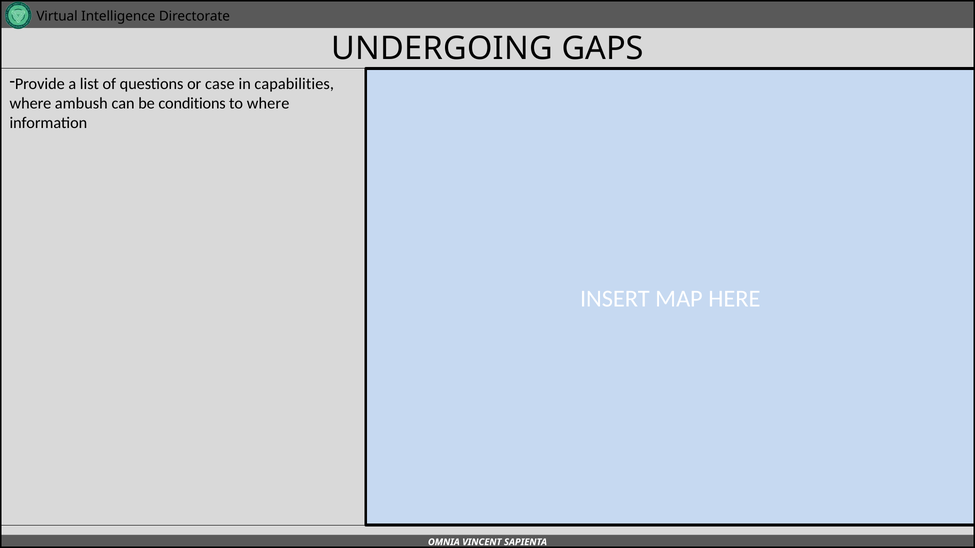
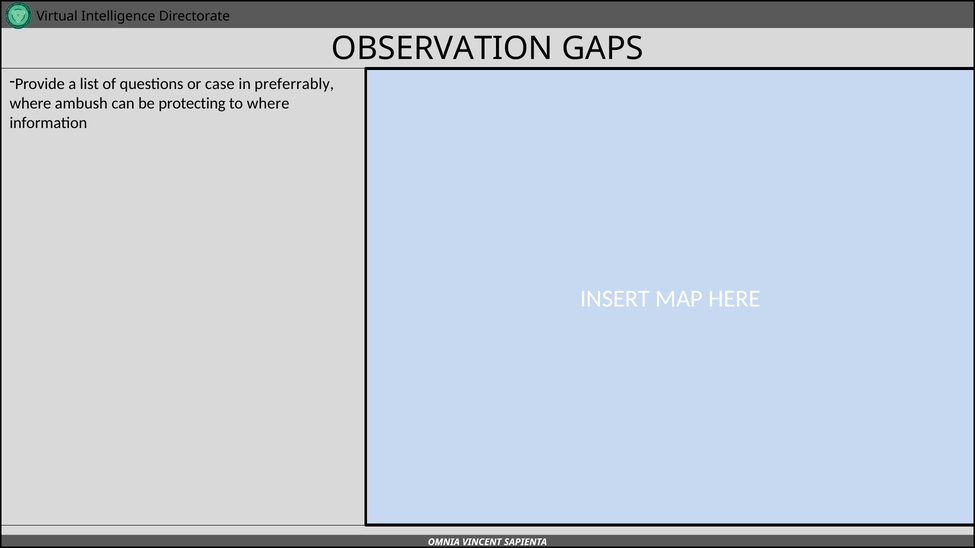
UNDERGOING: UNDERGOING -> OBSERVATION
capabilities: capabilities -> preferrably
conditions: conditions -> protecting
